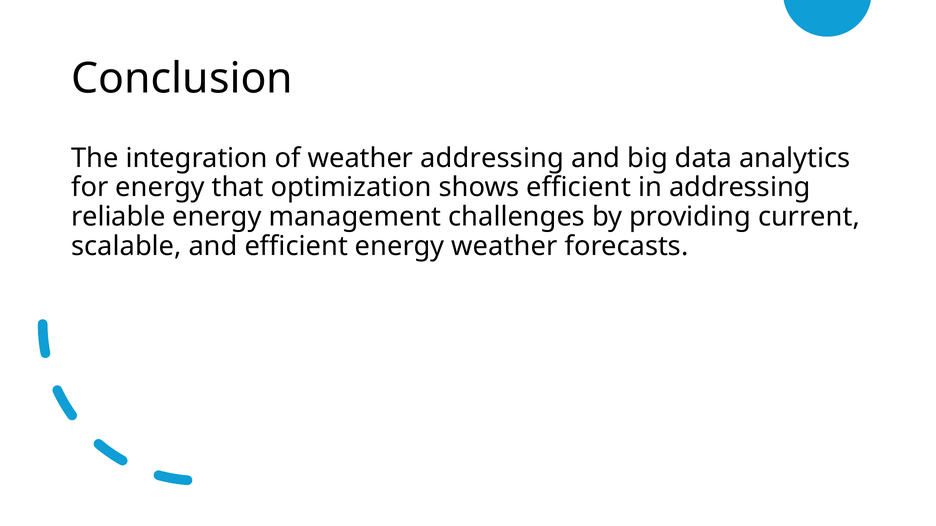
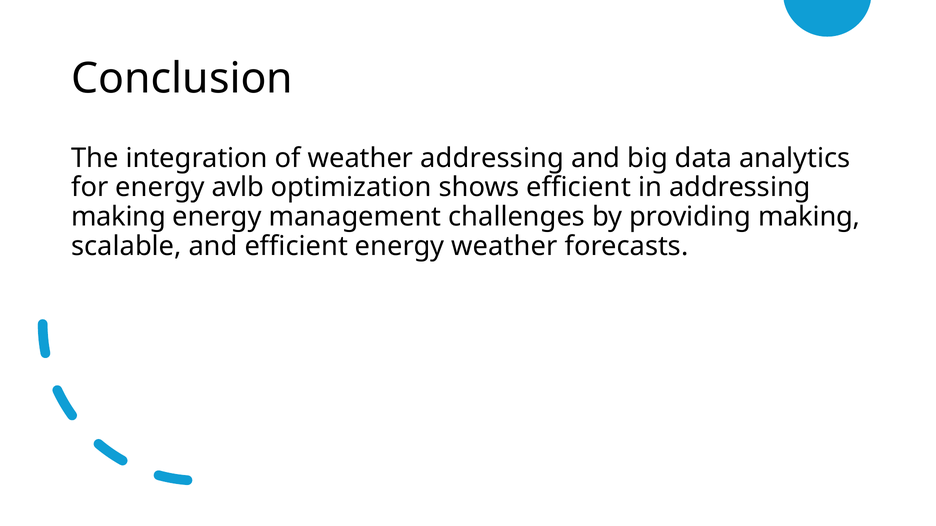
that: that -> avlb
reliable at (118, 217): reliable -> making
providing current: current -> making
